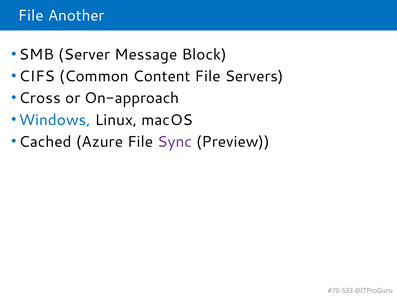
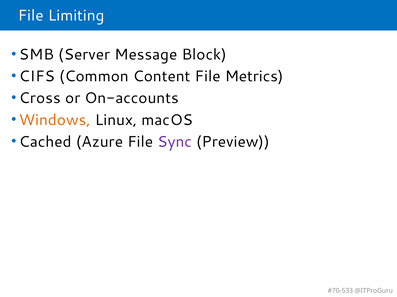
Another: Another -> Limiting
Servers: Servers -> Metrics
On-approach: On-approach -> On-accounts
Windows colour: blue -> orange
